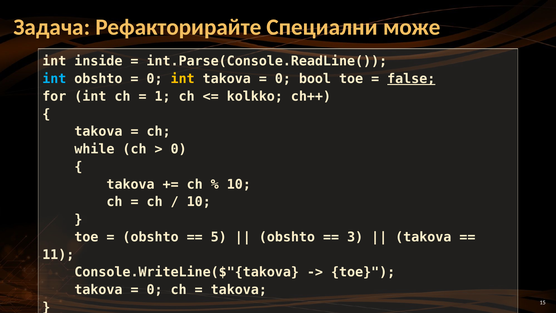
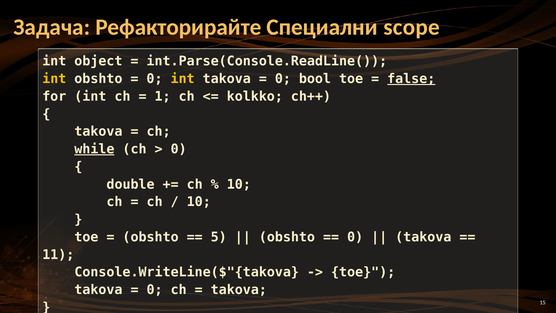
може: може -> scope
inside: inside -> object
int at (54, 79) colour: light blue -> yellow
while underline: none -> present
takova at (131, 184): takova -> double
3 at (355, 237): 3 -> 0
